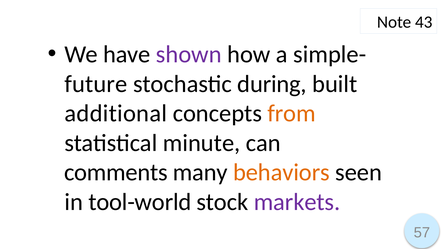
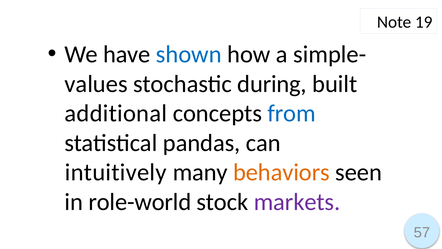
43: 43 -> 19
shown colour: purple -> blue
future: future -> values
from colour: orange -> blue
minute: minute -> pandas
comments: comments -> intuitively
tool-world: tool-world -> role-world
